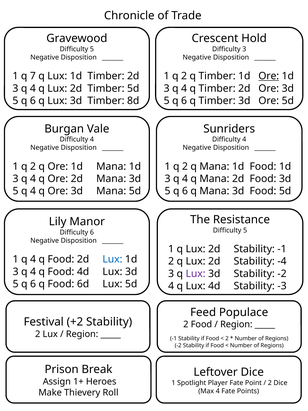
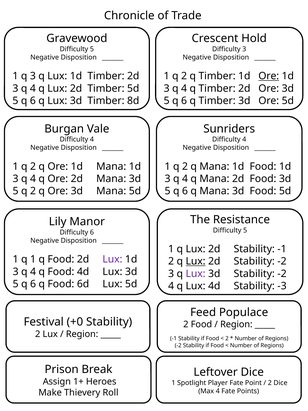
q 7: 7 -> 3
5 q 4: 4 -> 2
1 q 4: 4 -> 1
Lux at (112, 259) colour: blue -> purple
Lux at (196, 261) underline: none -> present
2d Stability -4: -4 -> -2
+2: +2 -> +0
